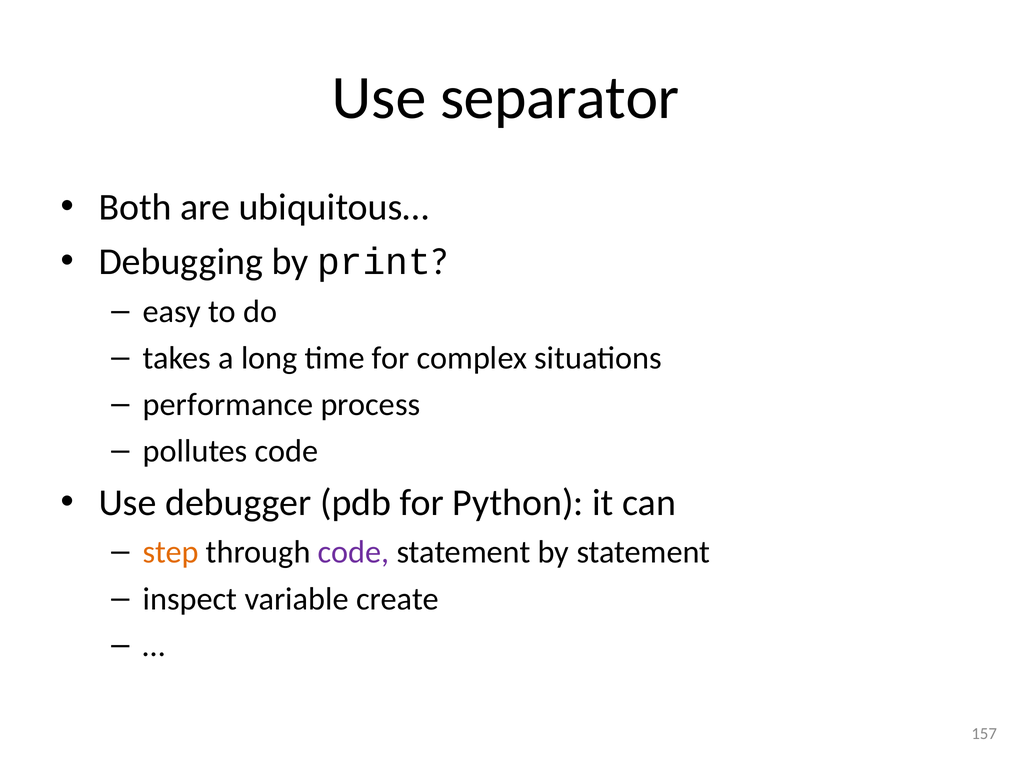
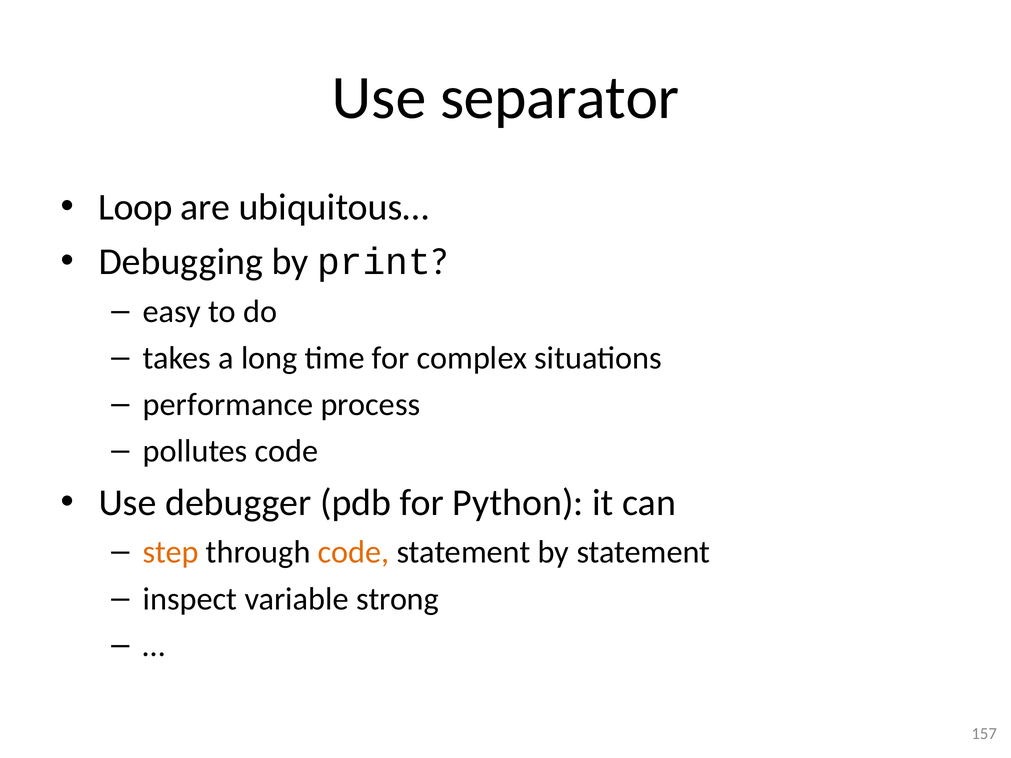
Both: Both -> Loop
code at (354, 553) colour: purple -> orange
create: create -> strong
